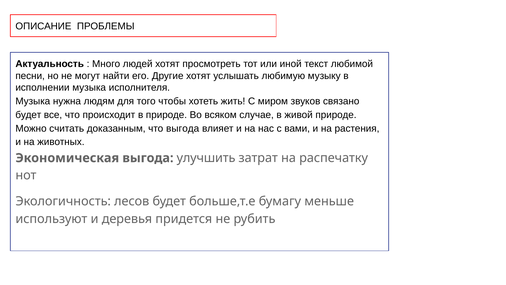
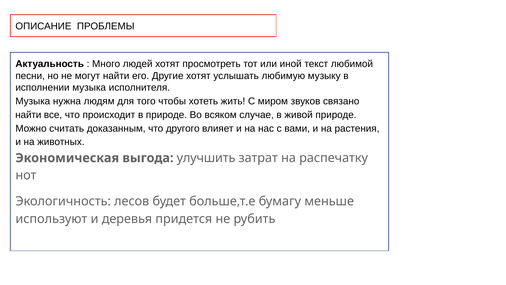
будет at (28, 115): будет -> найти
что выгода: выгода -> другого
